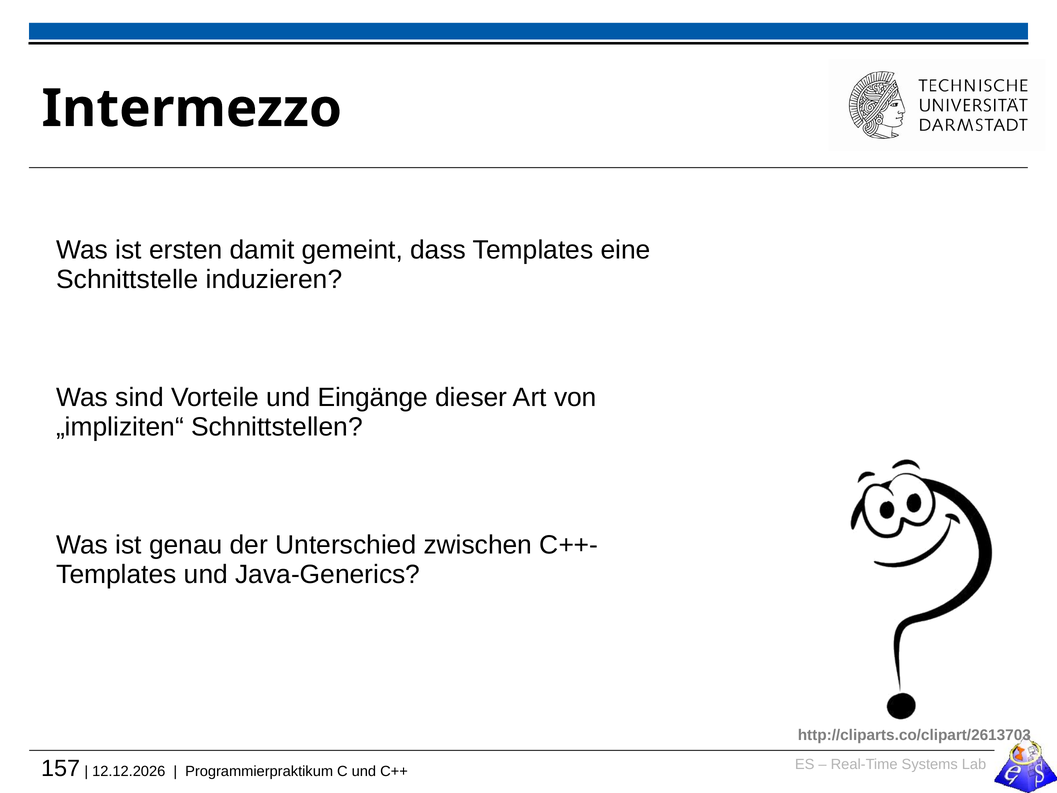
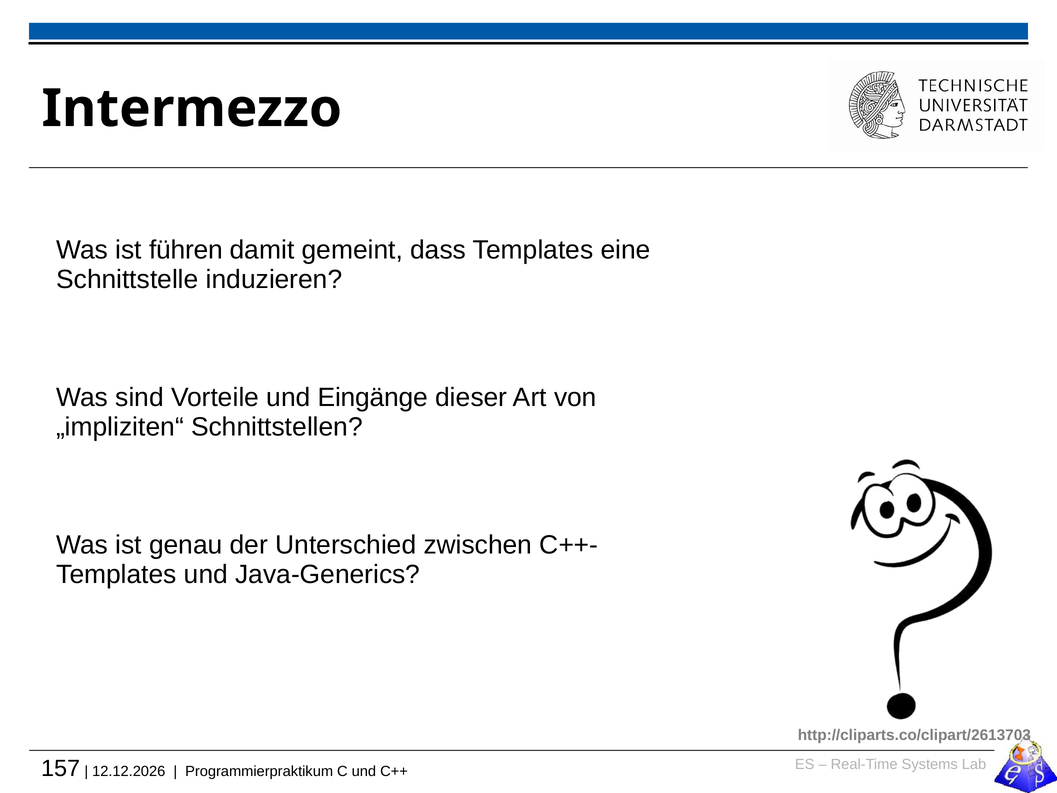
ersten: ersten -> führen
